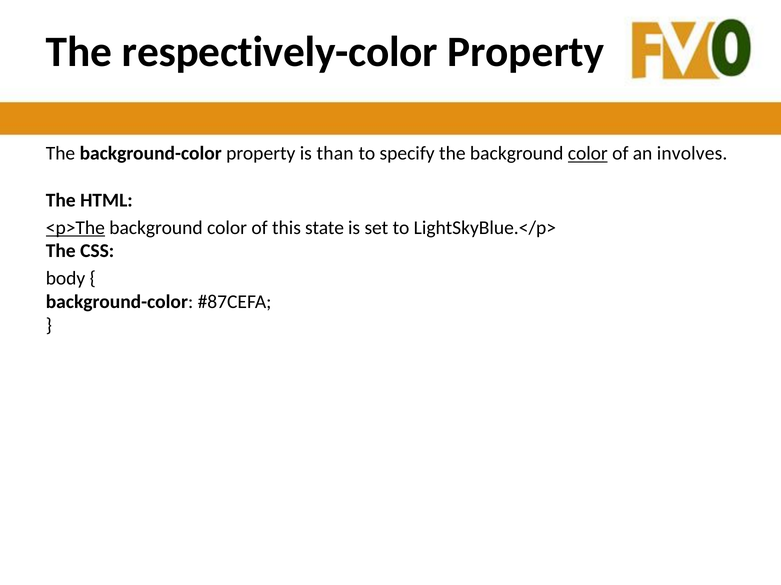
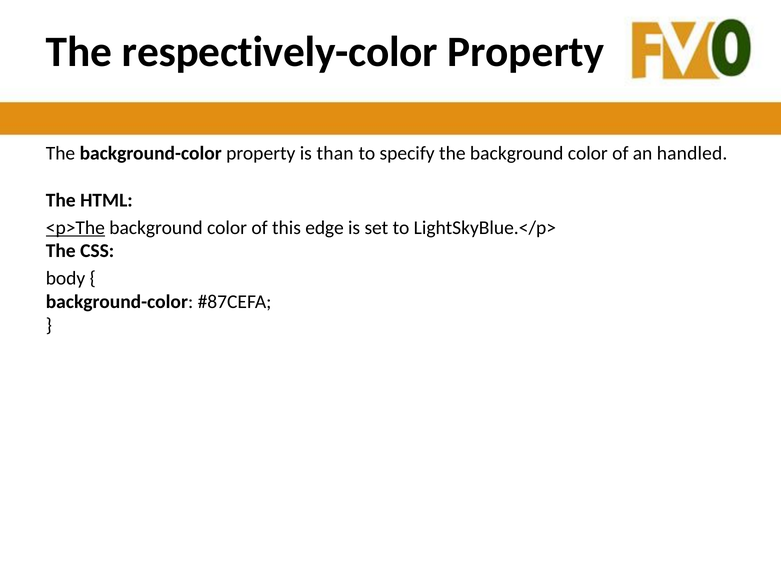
color at (588, 154) underline: present -> none
involves: involves -> handled
state: state -> edge
